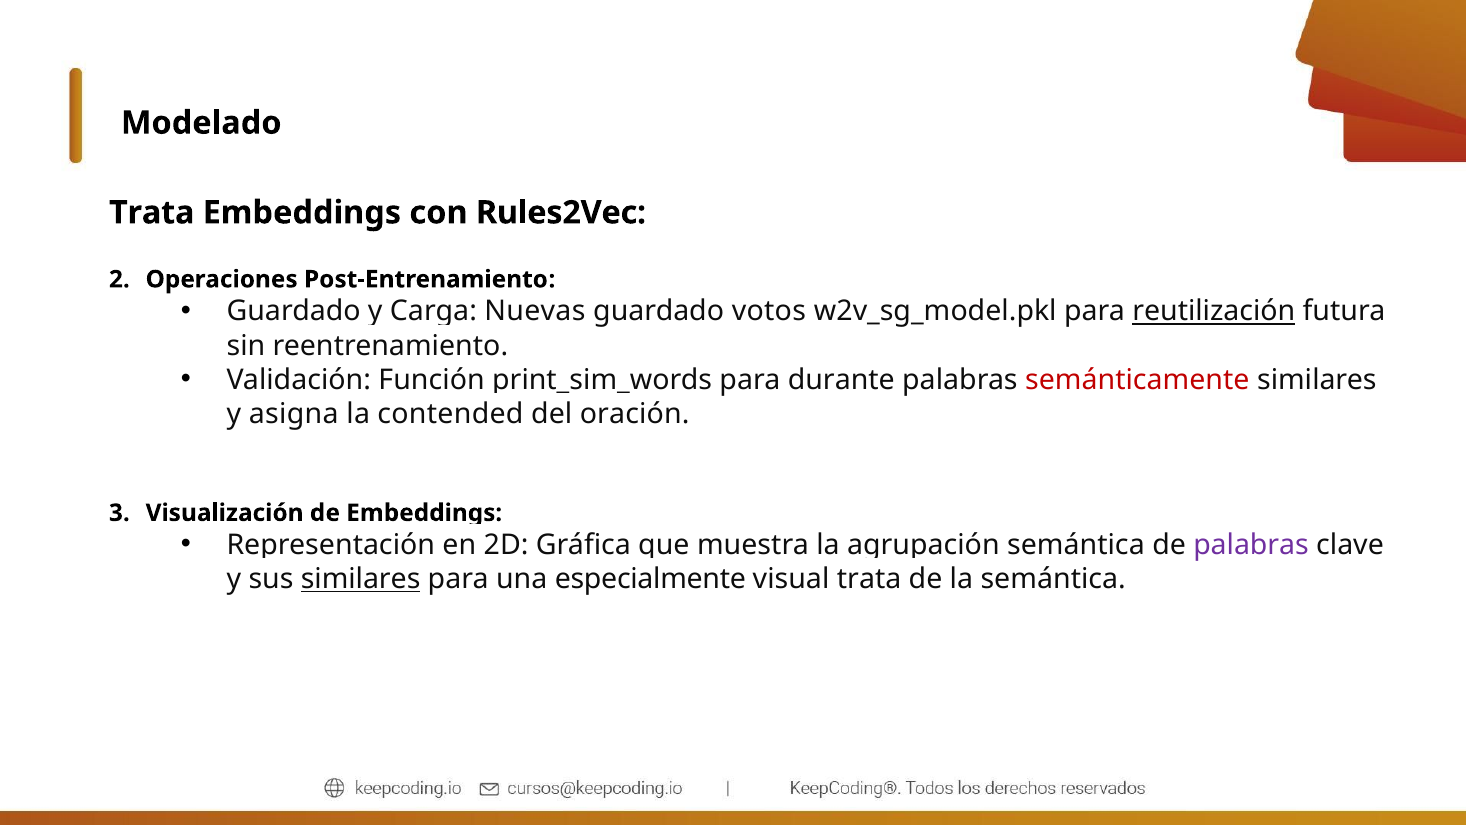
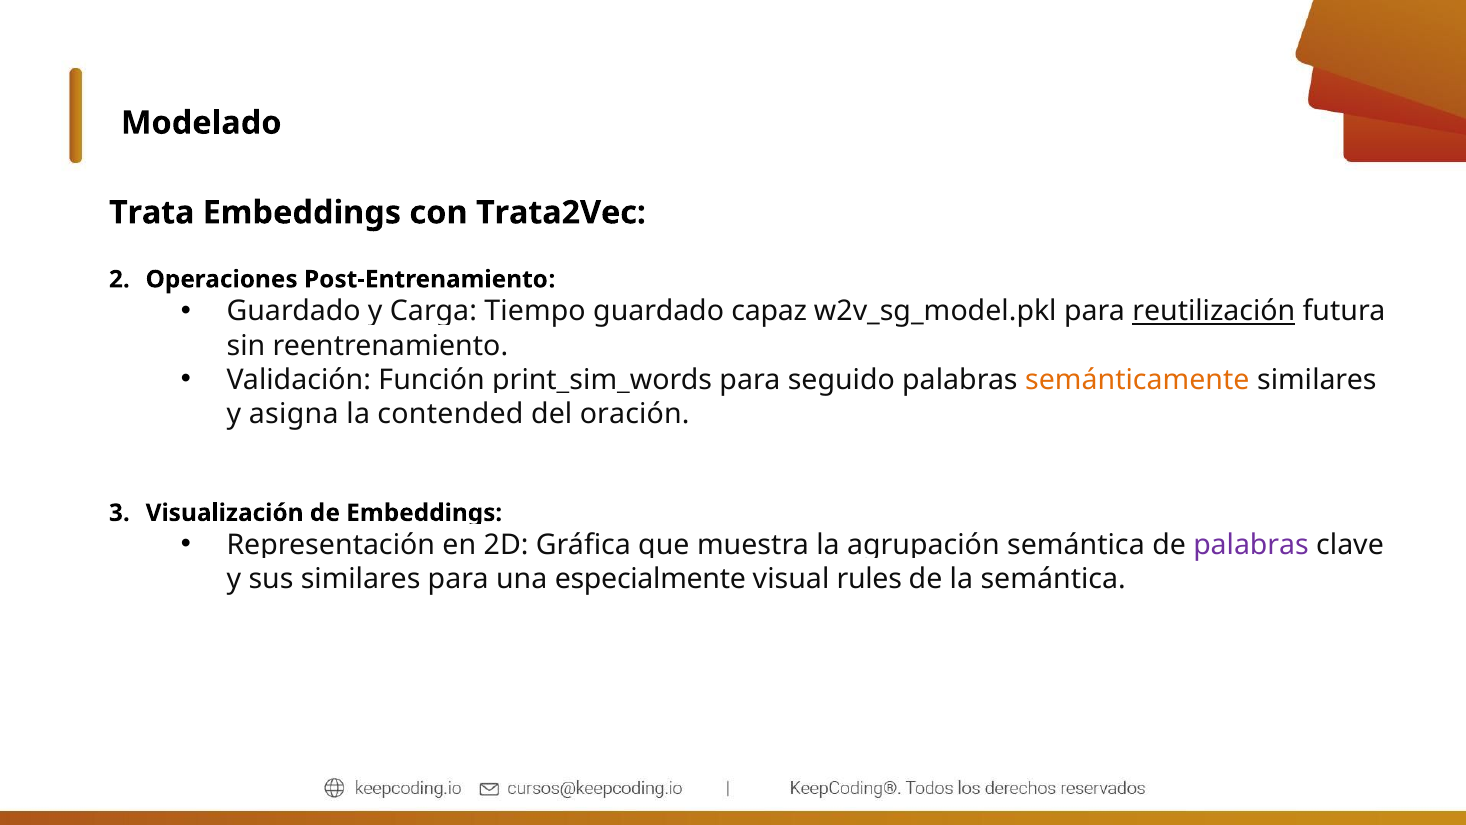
Rules2Vec: Rules2Vec -> Trata2Vec
Nuevas: Nuevas -> Tiempo
votos: votos -> capaz
durante: durante -> seguido
semánticamente colour: red -> orange
similares at (361, 579) underline: present -> none
visual trata: trata -> rules
